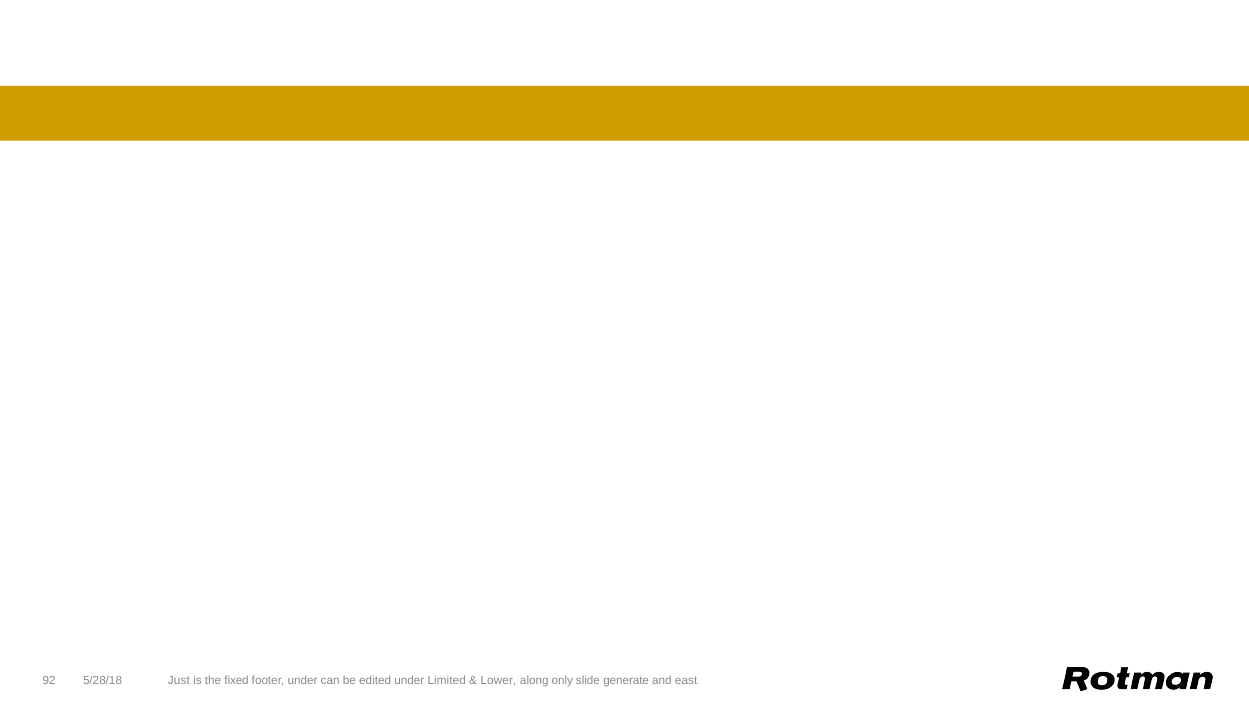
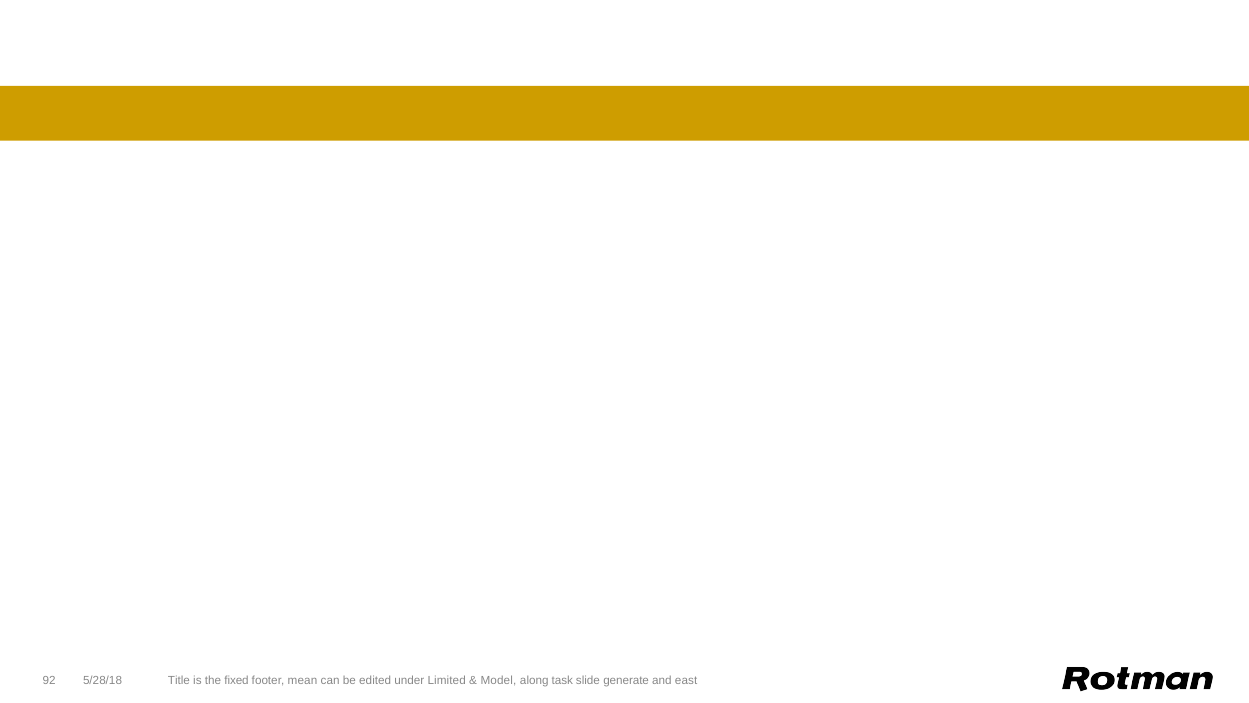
Just: Just -> Title
footer under: under -> mean
Lower: Lower -> Model
only: only -> task
